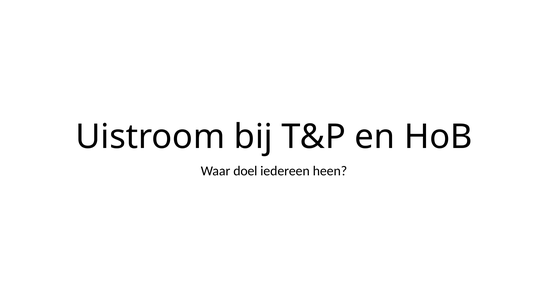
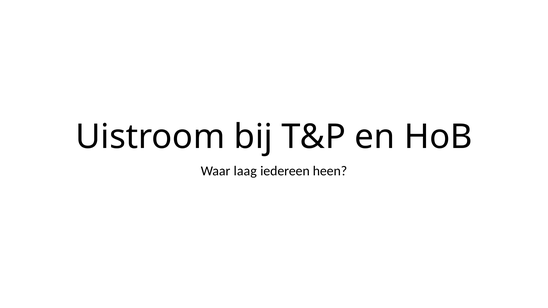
doel: doel -> laag
